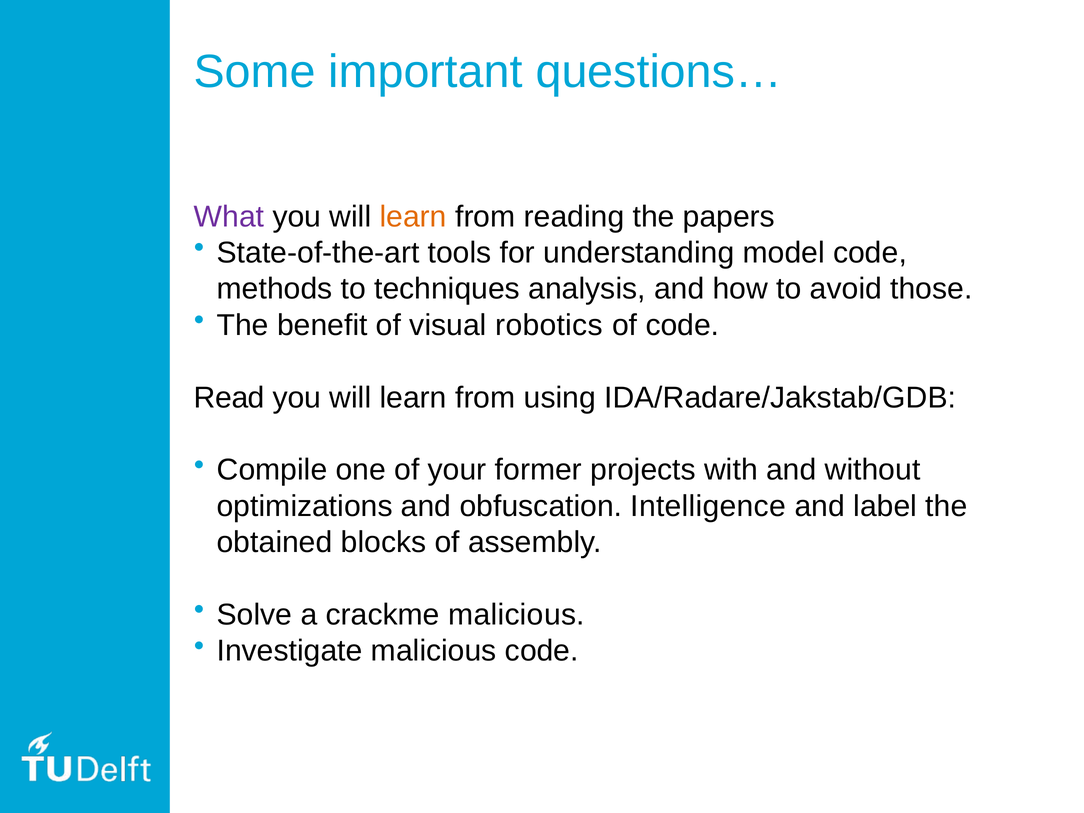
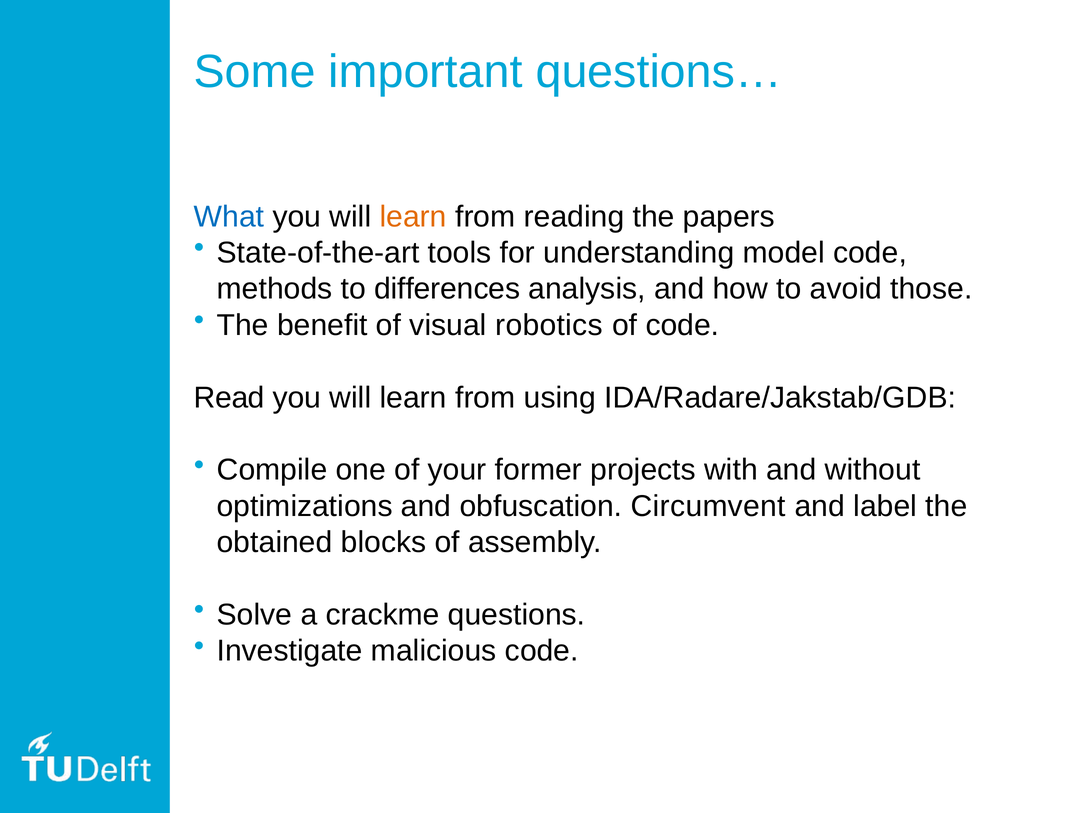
What colour: purple -> blue
techniques: techniques -> differences
Intelligence: Intelligence -> Circumvent
crackme malicious: malicious -> questions
